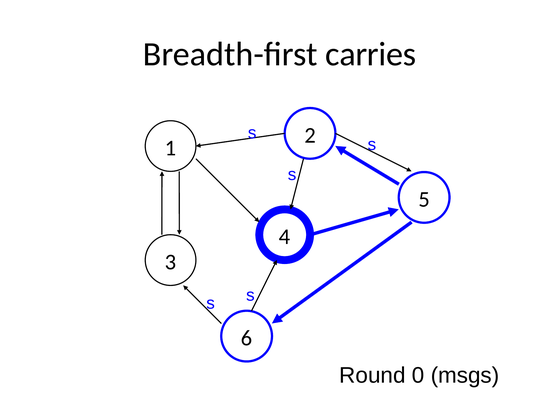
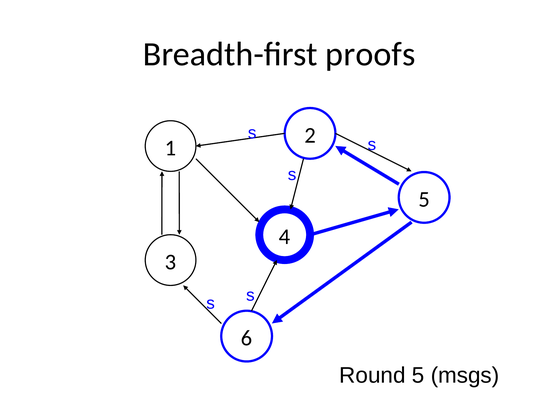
carries: carries -> proofs
Round 0: 0 -> 5
